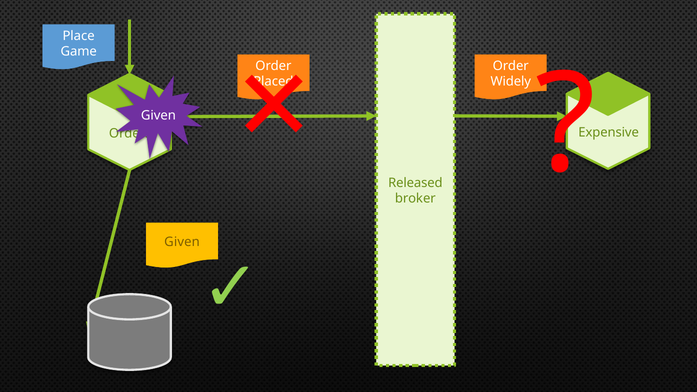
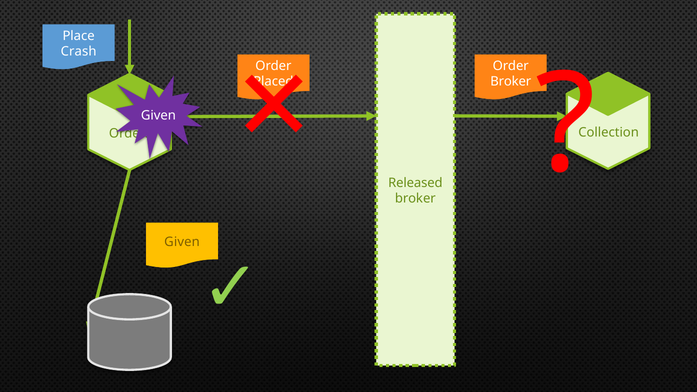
Game: Game -> Crash
Widely at (511, 81): Widely -> Broker
Expensive: Expensive -> Collection
